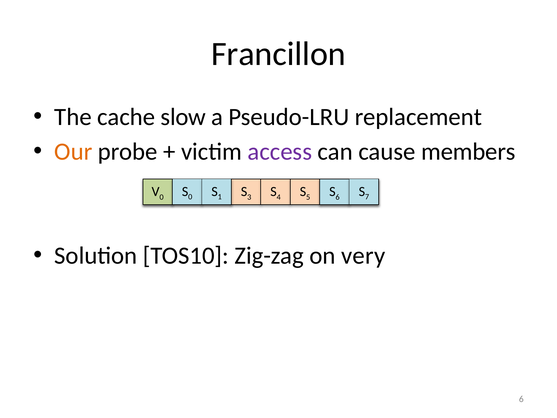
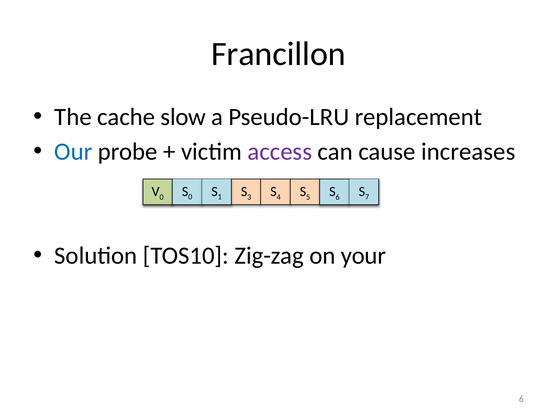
Our colour: orange -> blue
members: members -> increases
very: very -> your
